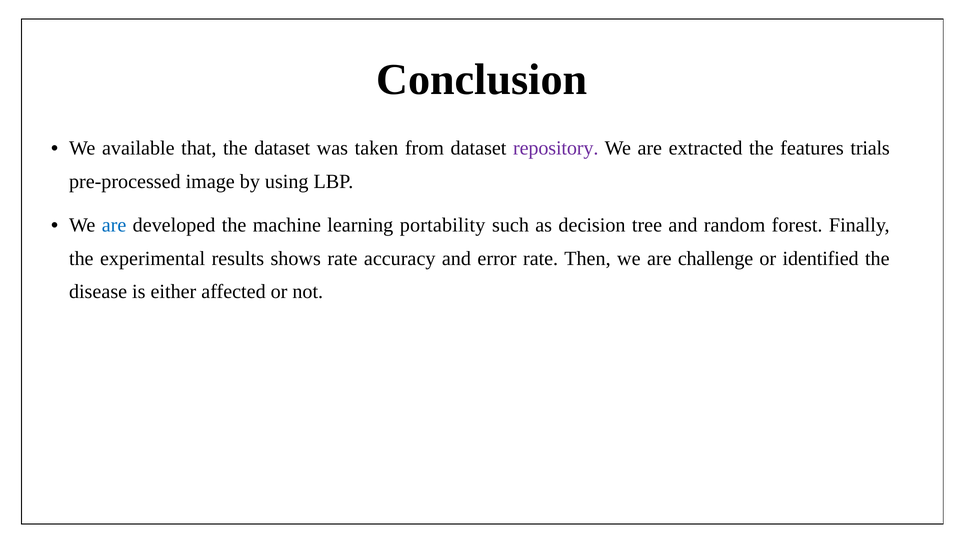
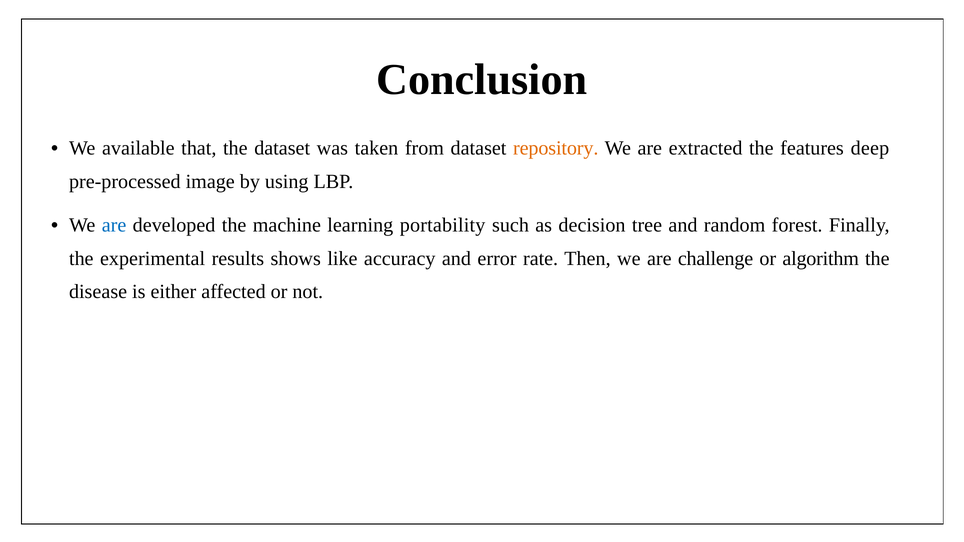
repository colour: purple -> orange
trials: trials -> deep
shows rate: rate -> like
identified: identified -> algorithm
